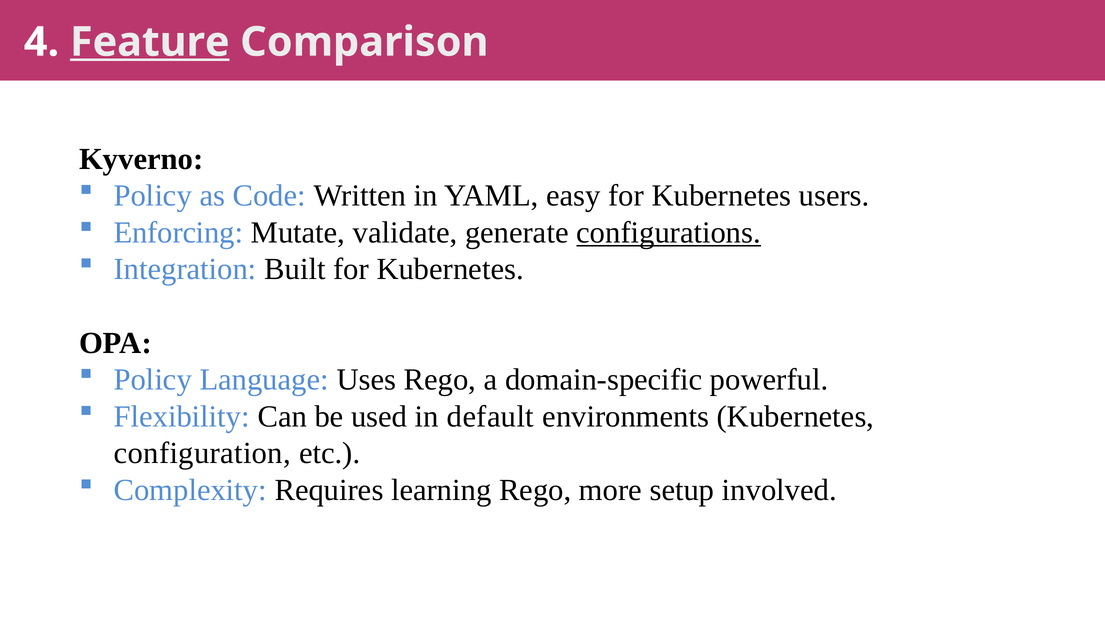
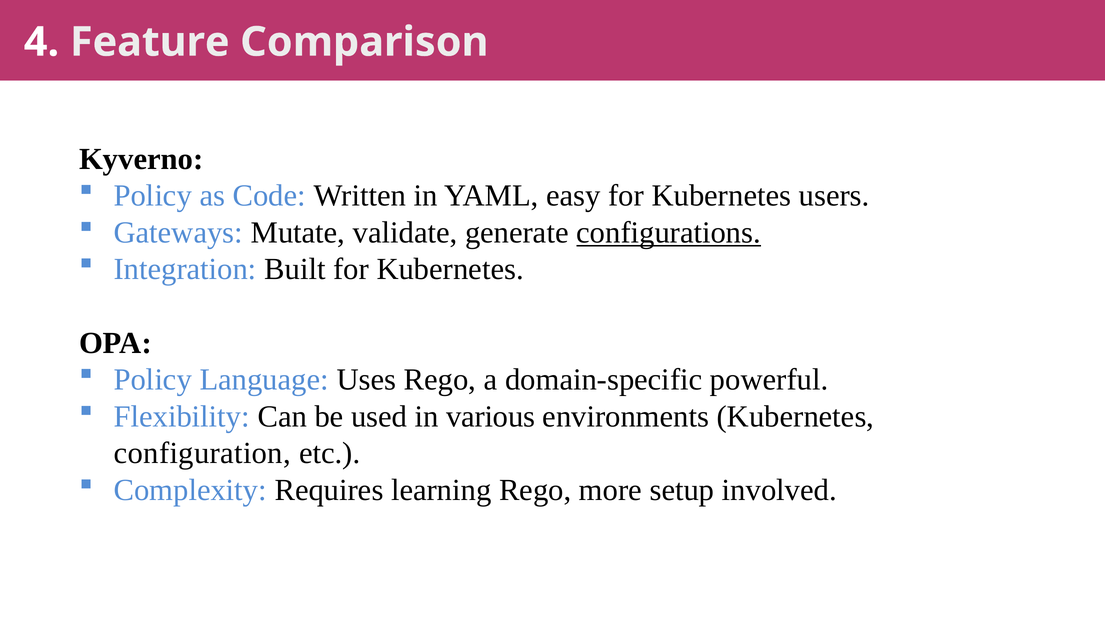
Feature underline: present -> none
Enforcing: Enforcing -> Gateways
default: default -> various
